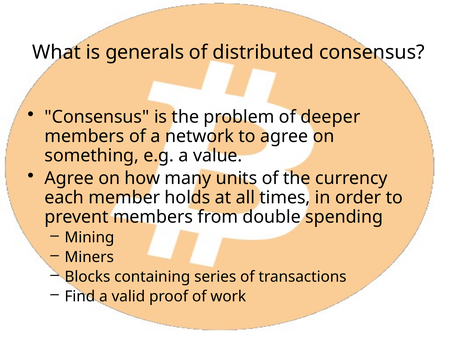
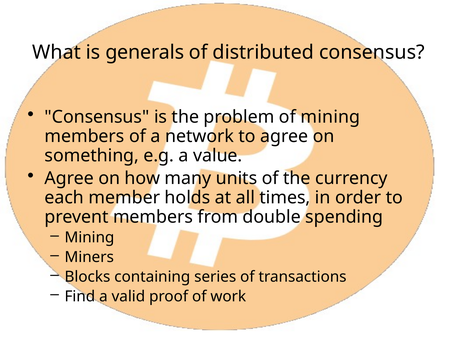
of deeper: deeper -> mining
